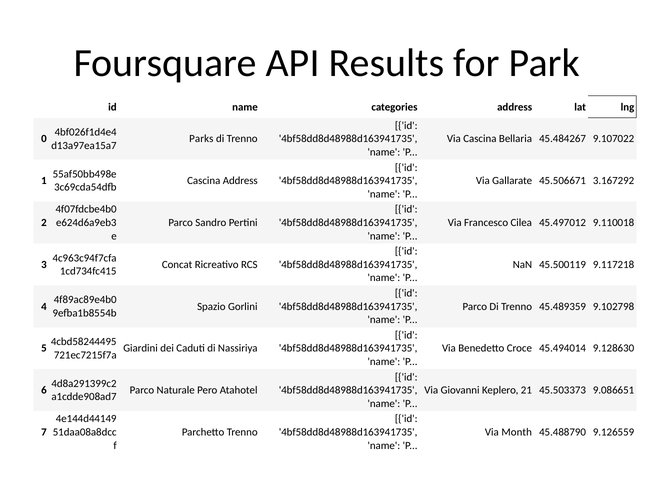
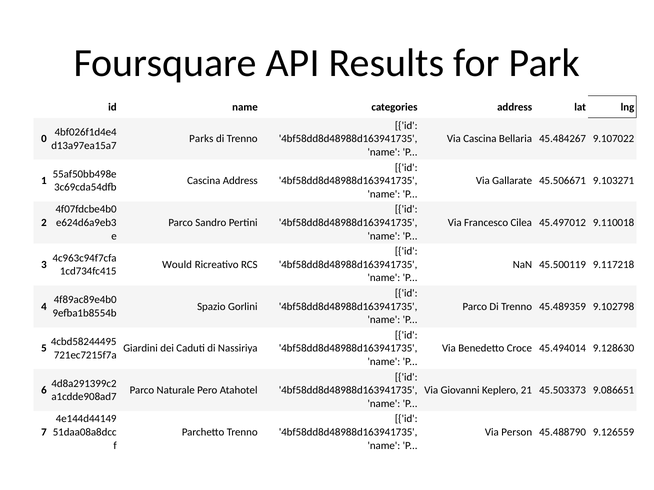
3.167292: 3.167292 -> 9.103271
Concat: Concat -> Would
Month: Month -> Person
